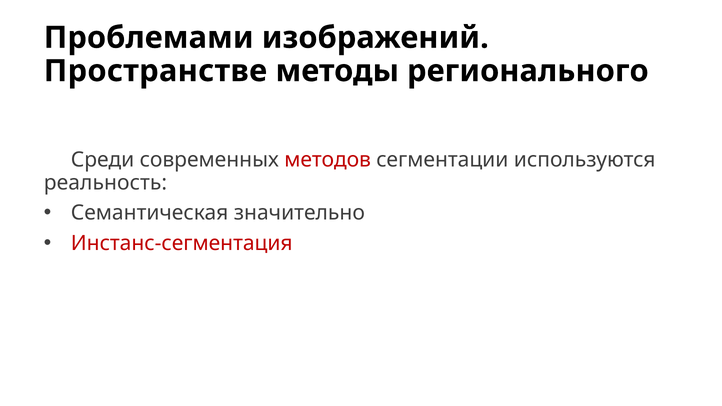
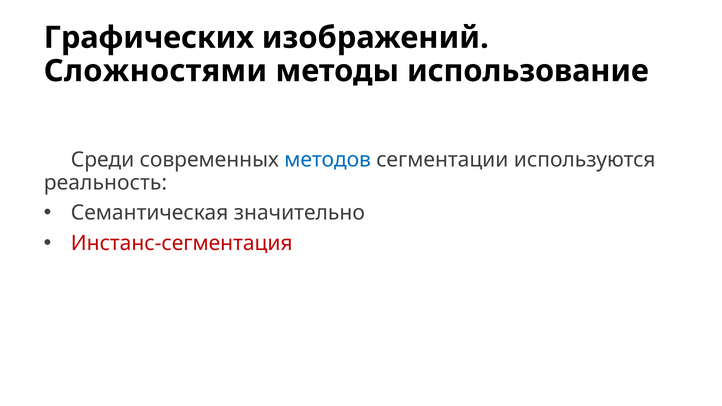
Проблемами: Проблемами -> Графических
Пространстве: Пространстве -> Сложностями
регионального: регионального -> использование
методов colour: red -> blue
